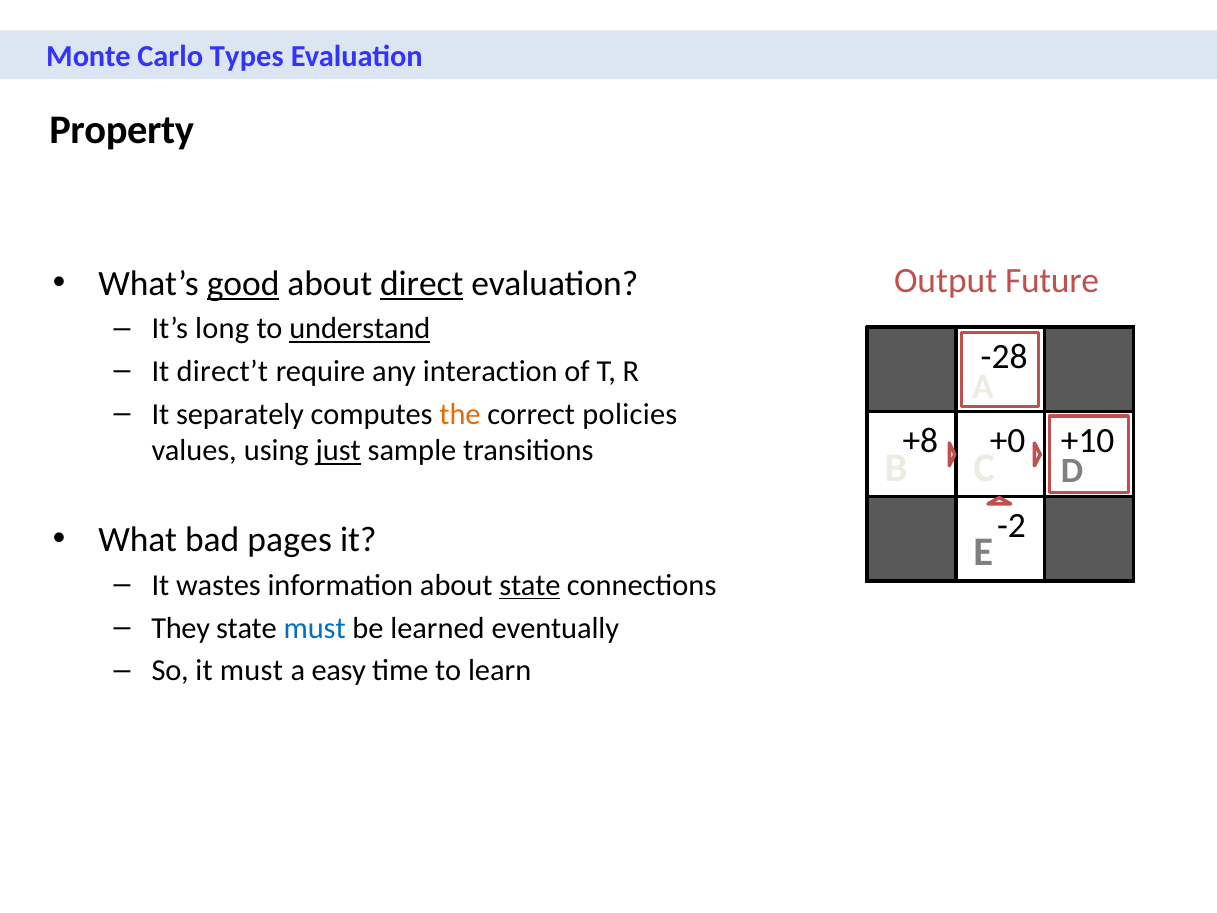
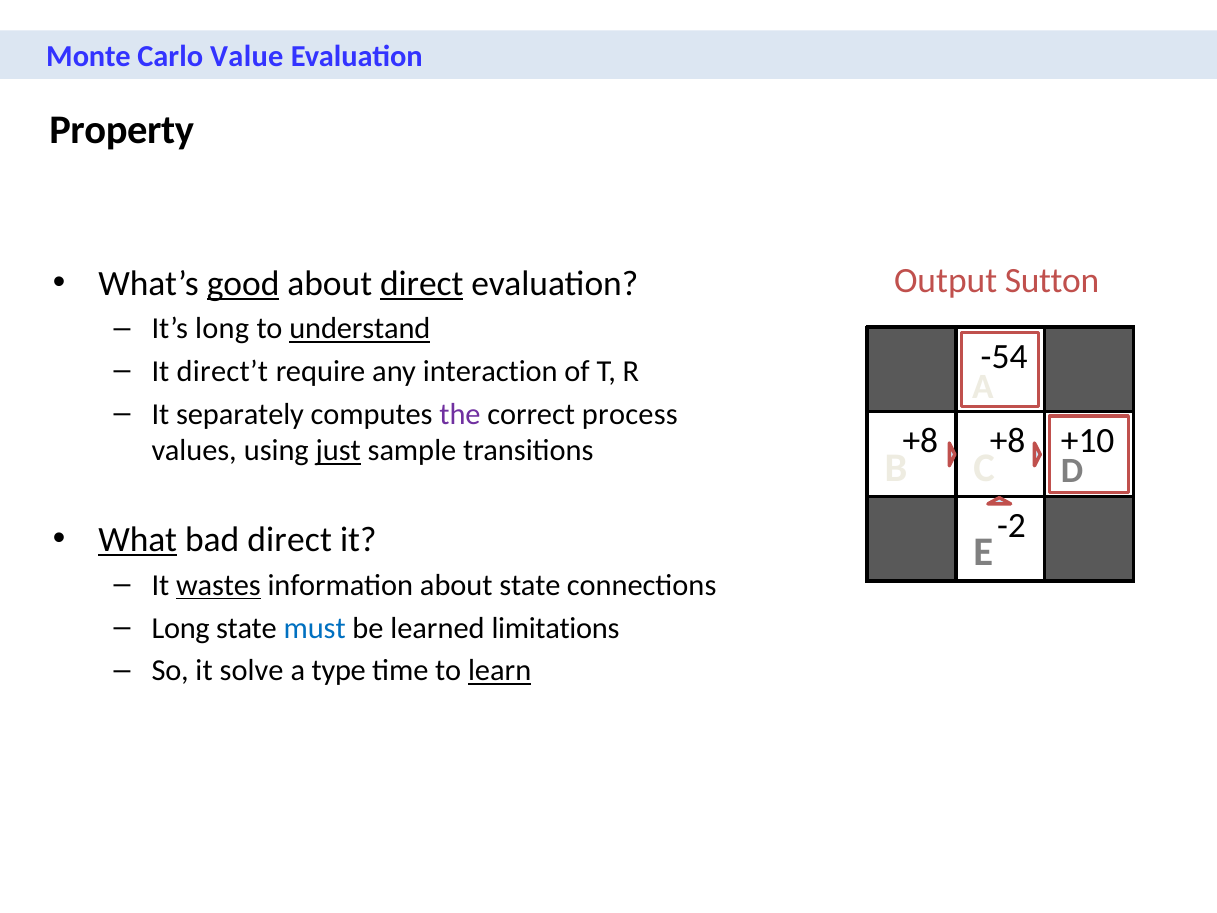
Types: Types -> Value
Future: Future -> Sutton
-28: -28 -> -54
the colour: orange -> purple
policies: policies -> process
+8 +0: +0 -> +8
What underline: none -> present
bad pages: pages -> direct
wastes underline: none -> present
state at (530, 585) underline: present -> none
They at (181, 628): They -> Long
eventually: eventually -> limitations
it must: must -> solve
easy: easy -> type
learn underline: none -> present
